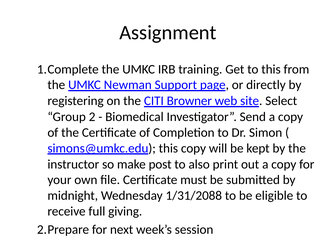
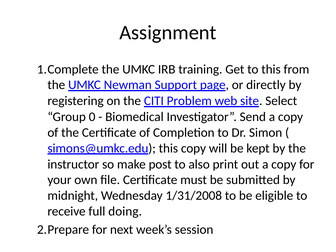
Browner: Browner -> Problem
2: 2 -> 0
1/31/2088: 1/31/2088 -> 1/31/2008
giving: giving -> doing
